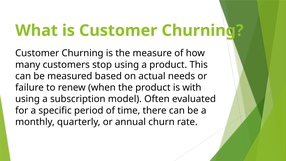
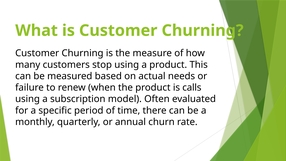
with: with -> calls
